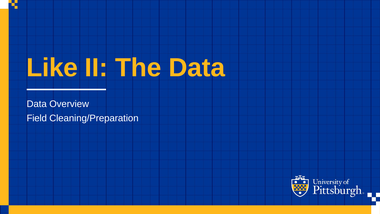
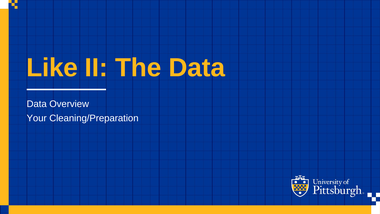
Field: Field -> Your
